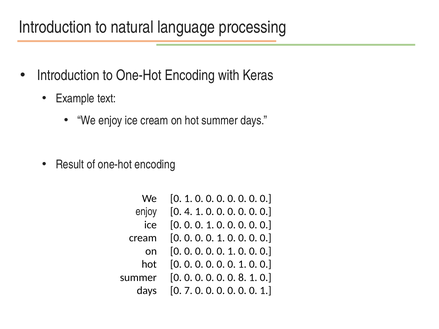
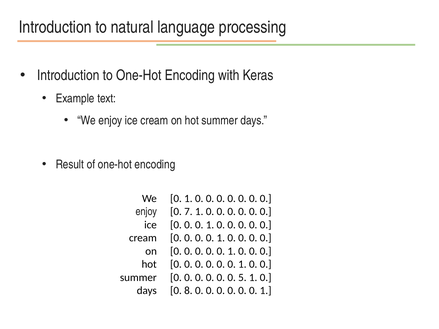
4: 4 -> 7
8: 8 -> 5
7: 7 -> 8
